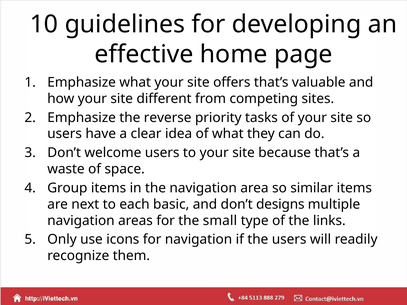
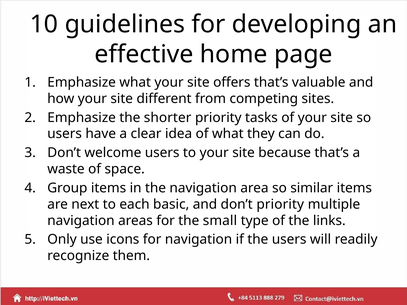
reverse: reverse -> shorter
don’t designs: designs -> priority
